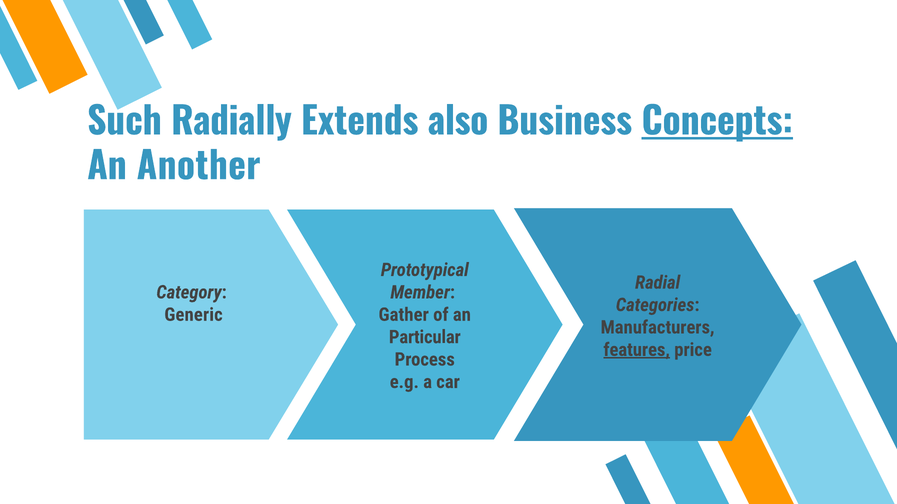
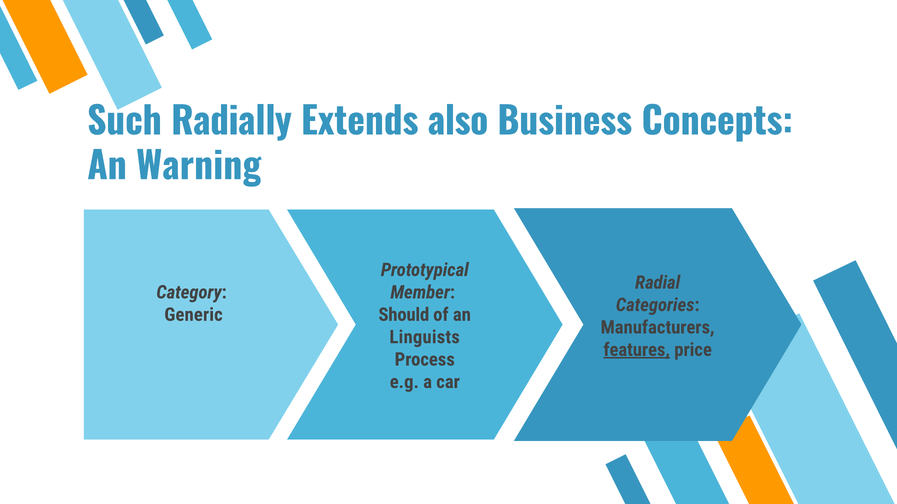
Concepts underline: present -> none
Another: Another -> Warning
Gather: Gather -> Should
Particular: Particular -> Linguists
